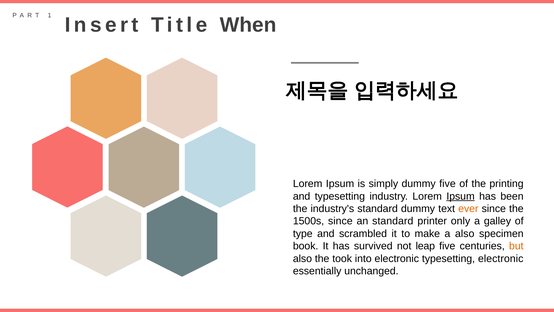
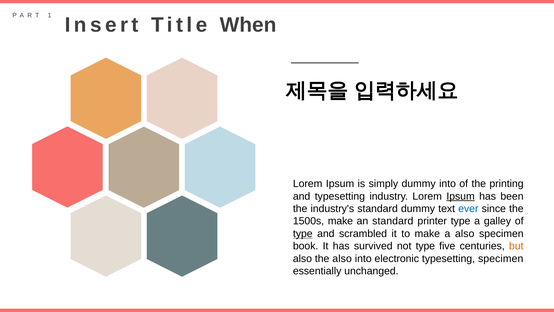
dummy five: five -> into
ever colour: orange -> blue
1500s since: since -> make
printer only: only -> type
type at (303, 233) underline: none -> present
not leap: leap -> type
the took: took -> also
typesetting electronic: electronic -> specimen
